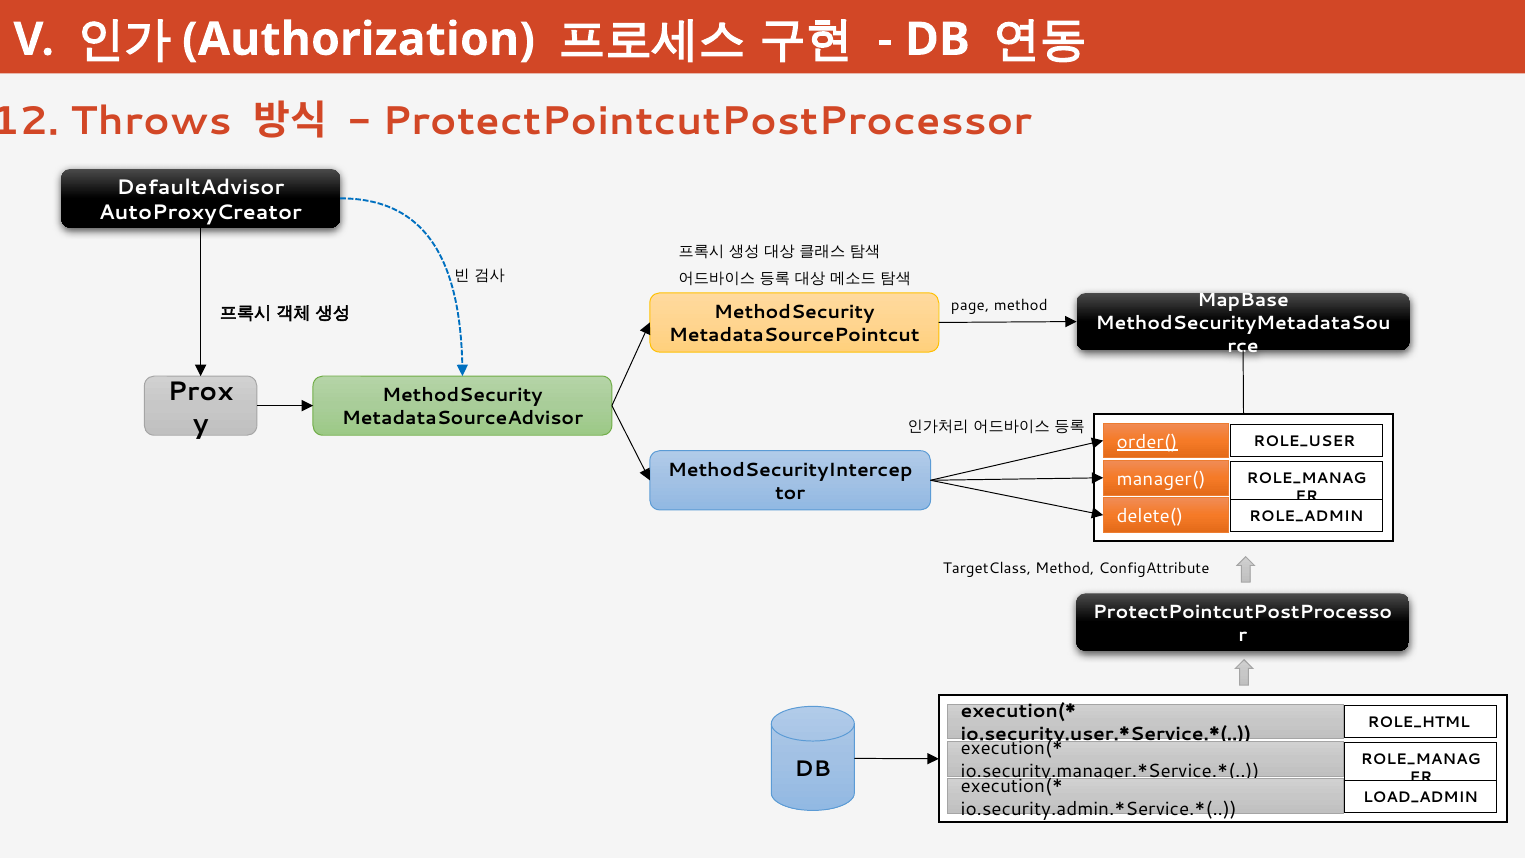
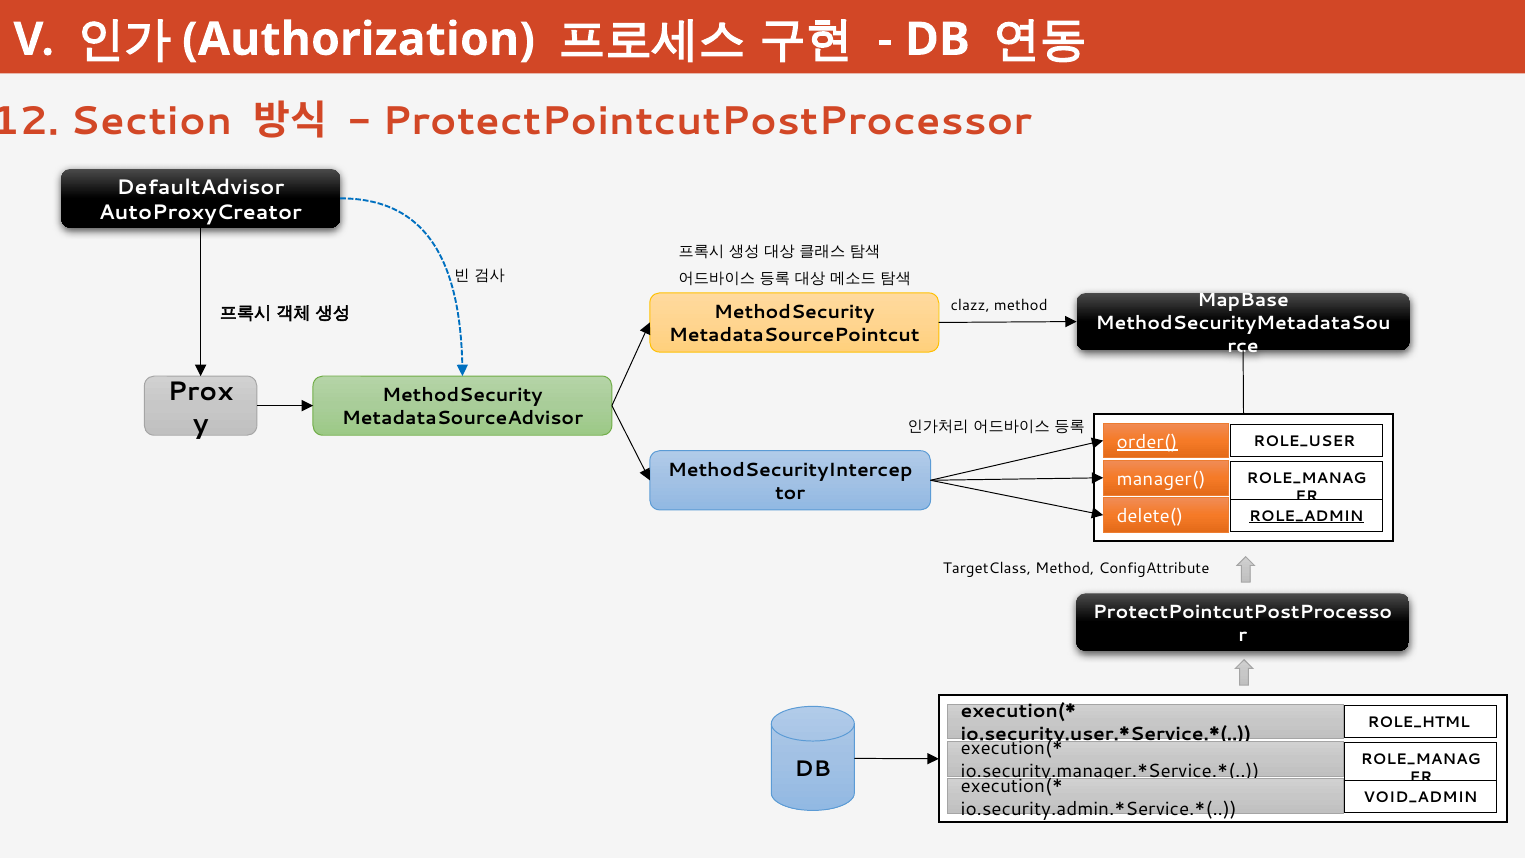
Throws: Throws -> Section
page: page -> clazz
ROLE_ADMIN underline: none -> present
LOAD_ADMIN: LOAD_ADMIN -> VOID_ADMIN
